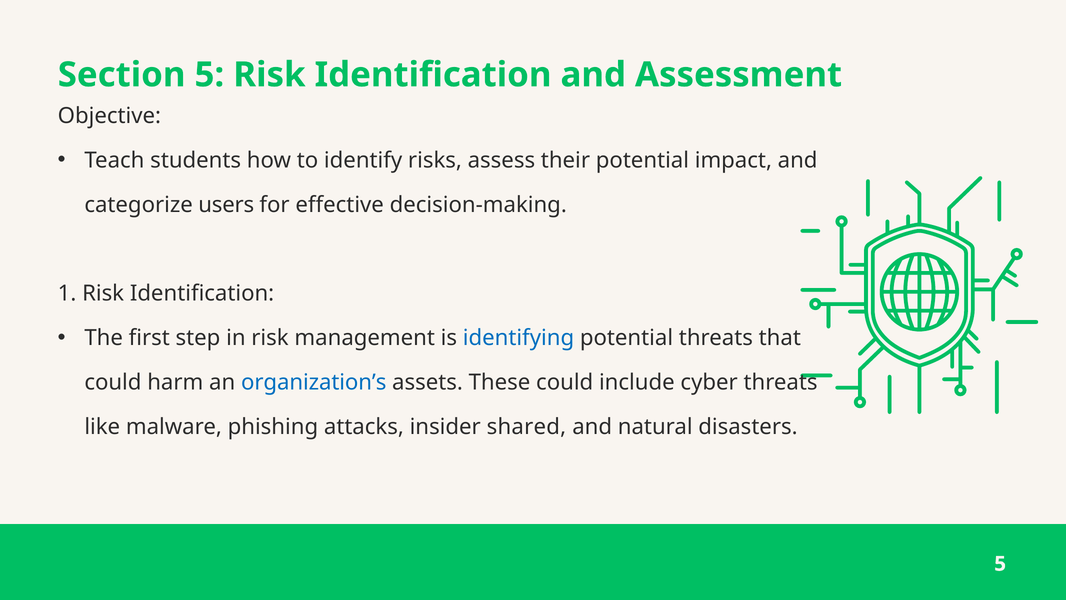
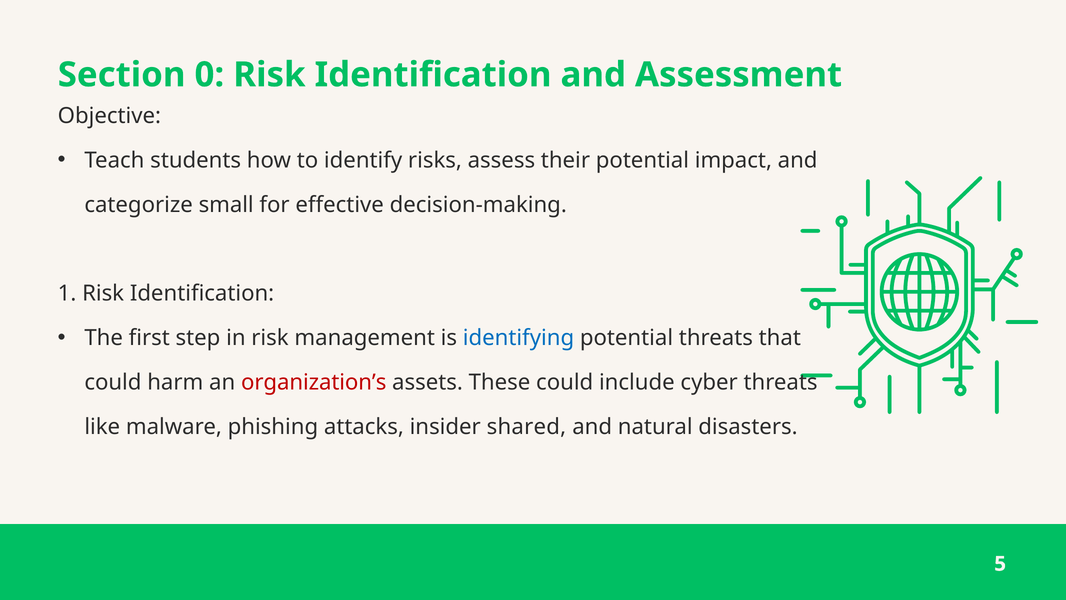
Section 5: 5 -> 0
users: users -> small
organization’s colour: blue -> red
